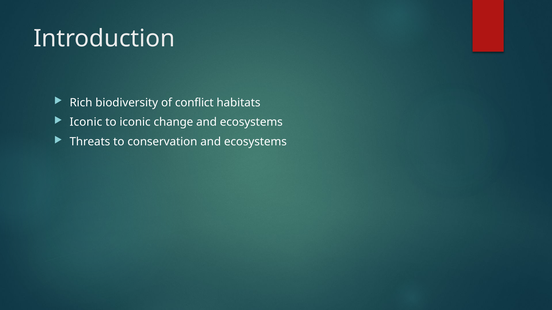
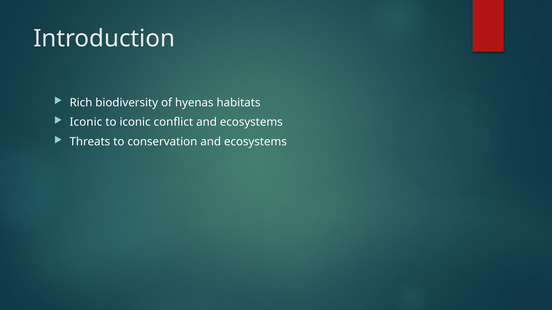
conflict: conflict -> hyenas
change: change -> conflict
